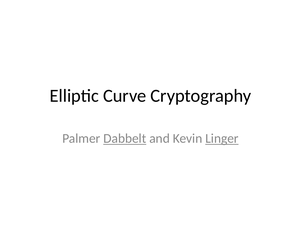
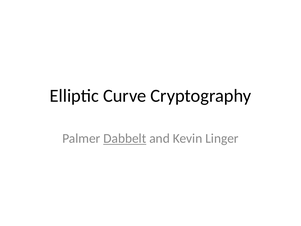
Linger underline: present -> none
